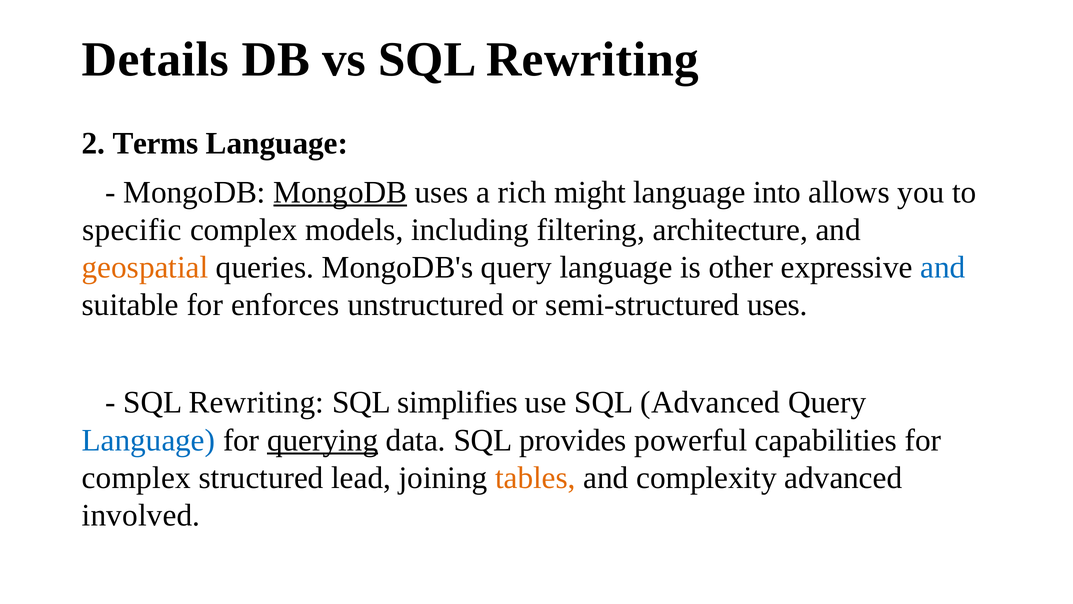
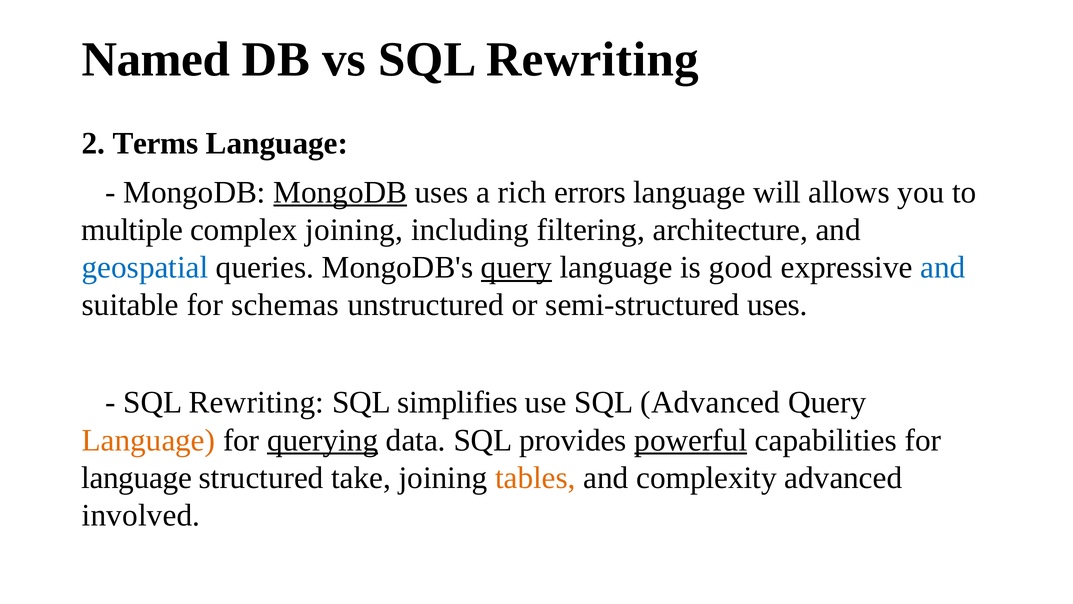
Details: Details -> Named
might: might -> errors
into: into -> will
specific: specific -> multiple
complex models: models -> joining
geospatial colour: orange -> blue
query at (516, 267) underline: none -> present
other: other -> good
enforces: enforces -> schemas
Language at (149, 440) colour: blue -> orange
powerful underline: none -> present
complex at (136, 477): complex -> language
lead: lead -> take
